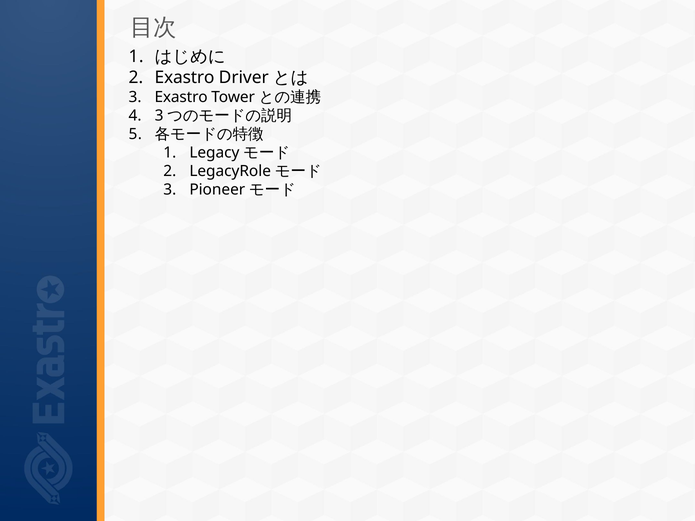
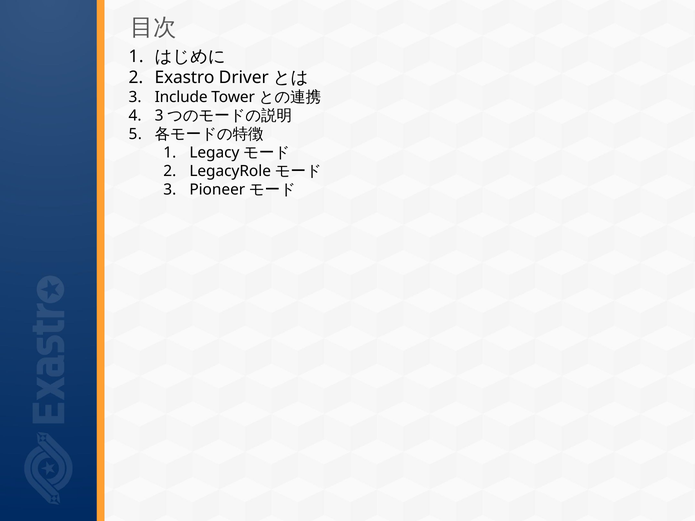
Exastro at (181, 97): Exastro -> Include
